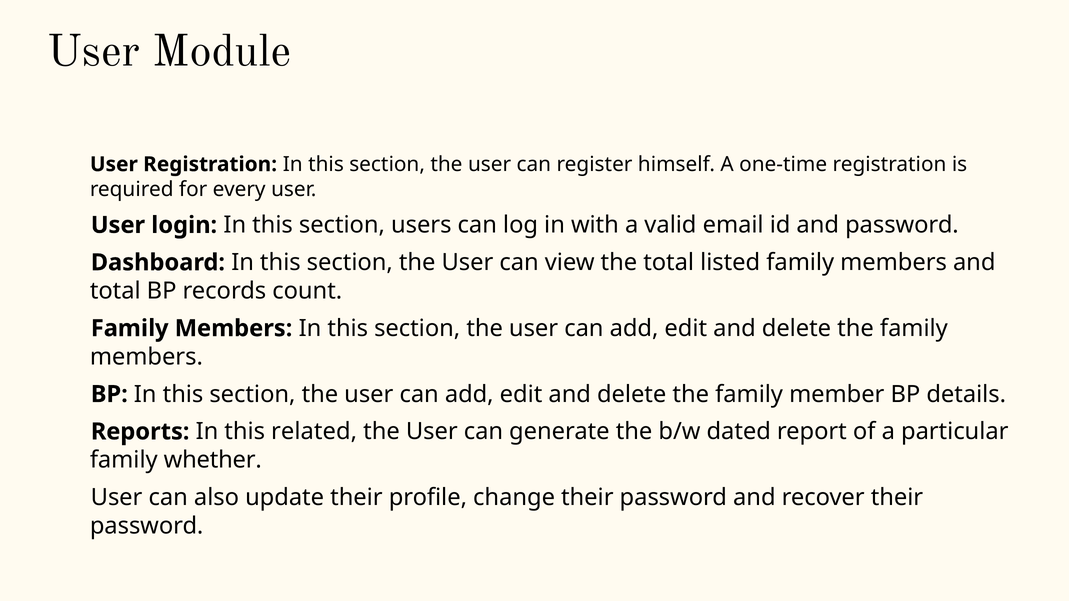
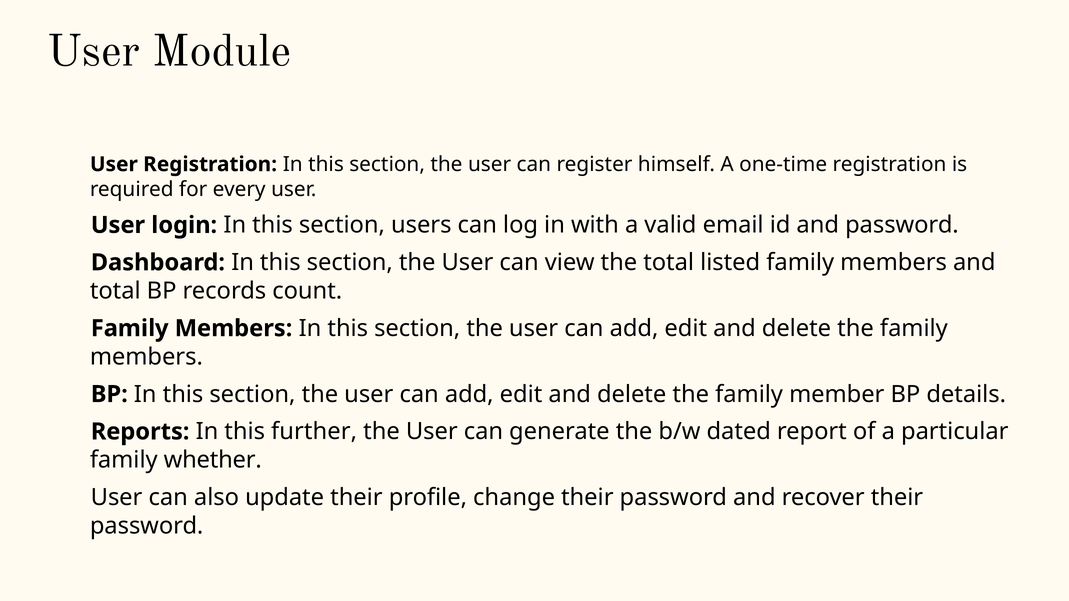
related: related -> further
